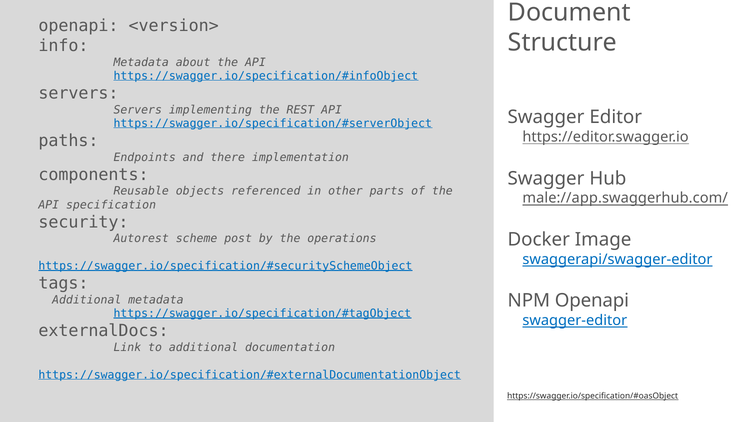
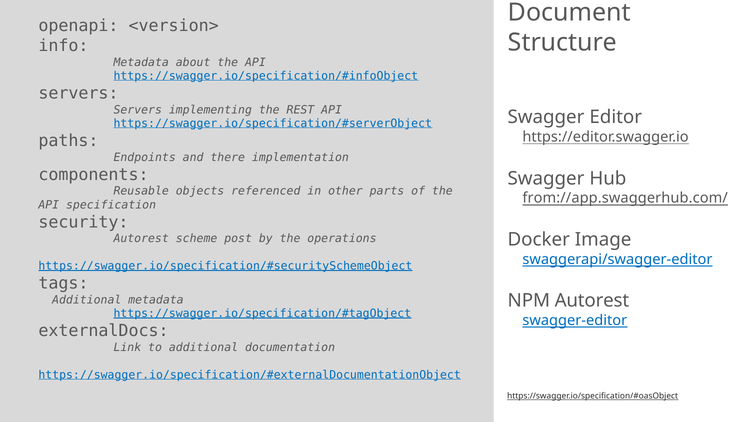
male://app.swaggerhub.com/: male://app.swaggerhub.com/ -> from://app.swaggerhub.com/
NPM Openapi: Openapi -> Autorest
